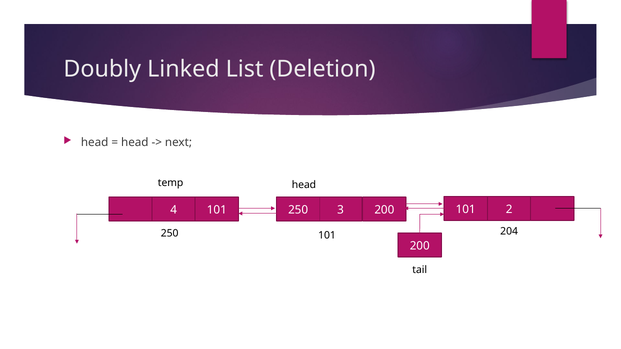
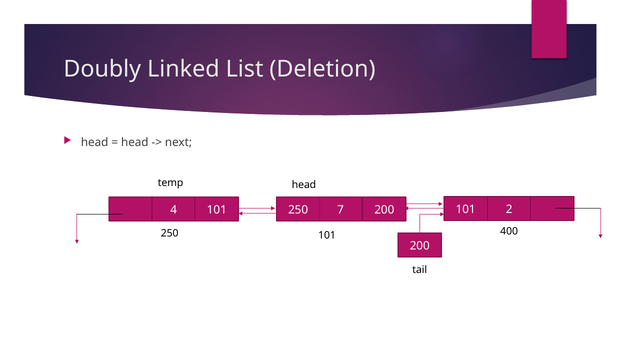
3: 3 -> 7
204: 204 -> 400
